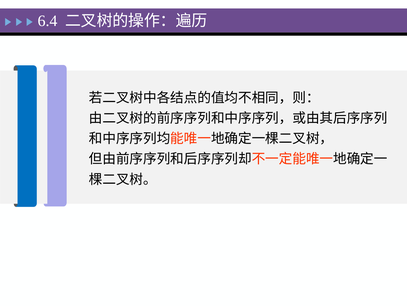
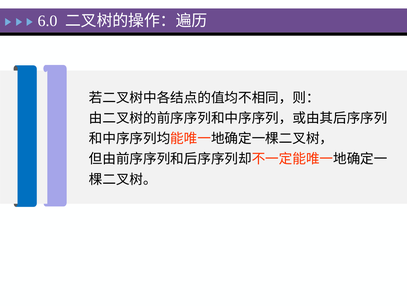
6.4: 6.4 -> 6.0
